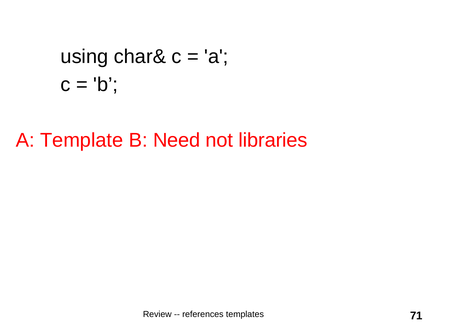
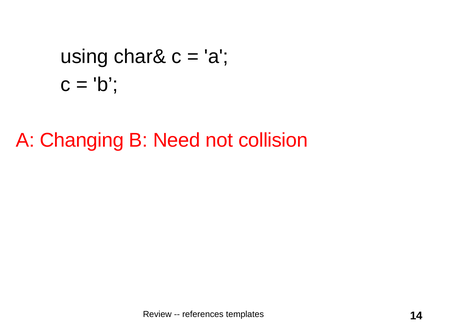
Template: Template -> Changing
libraries: libraries -> collision
71: 71 -> 14
